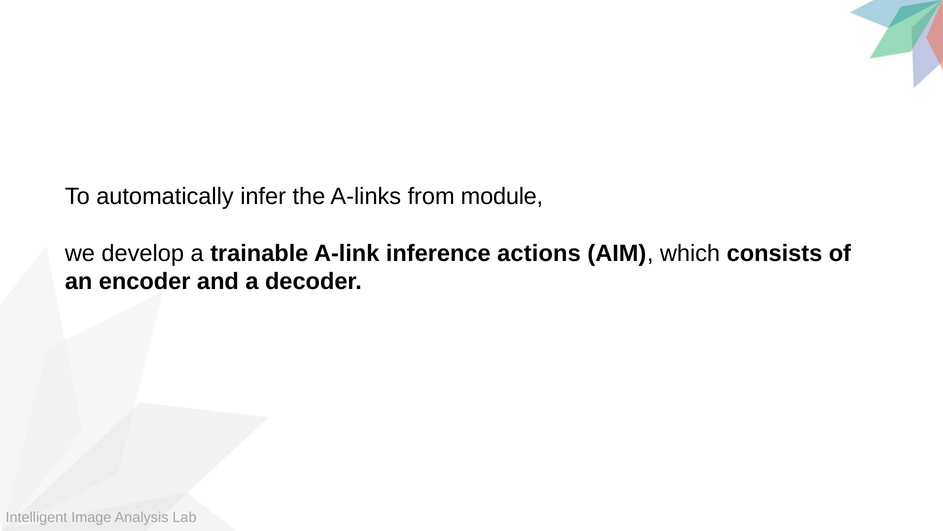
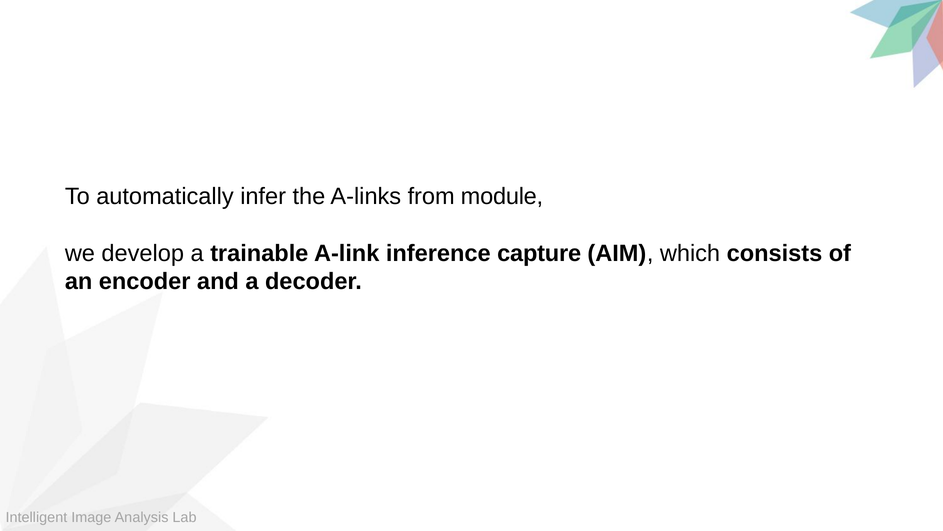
actions: actions -> capture
